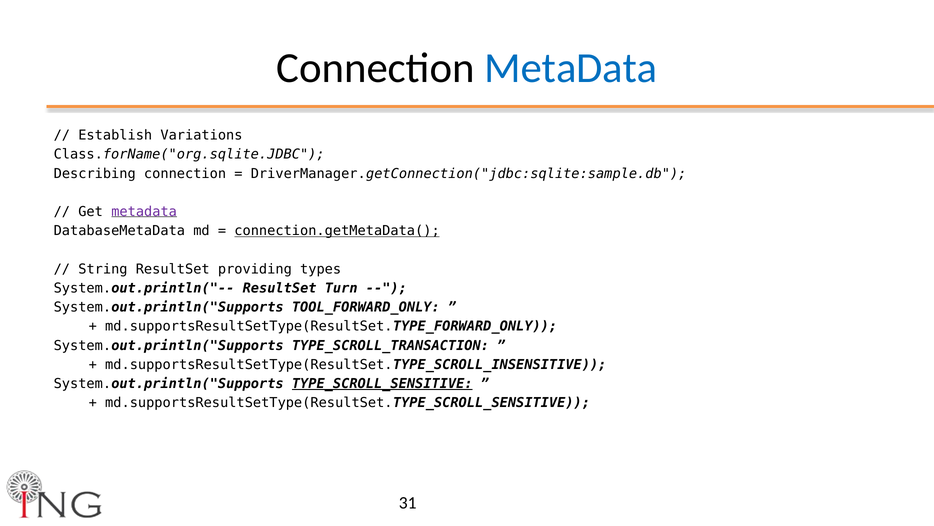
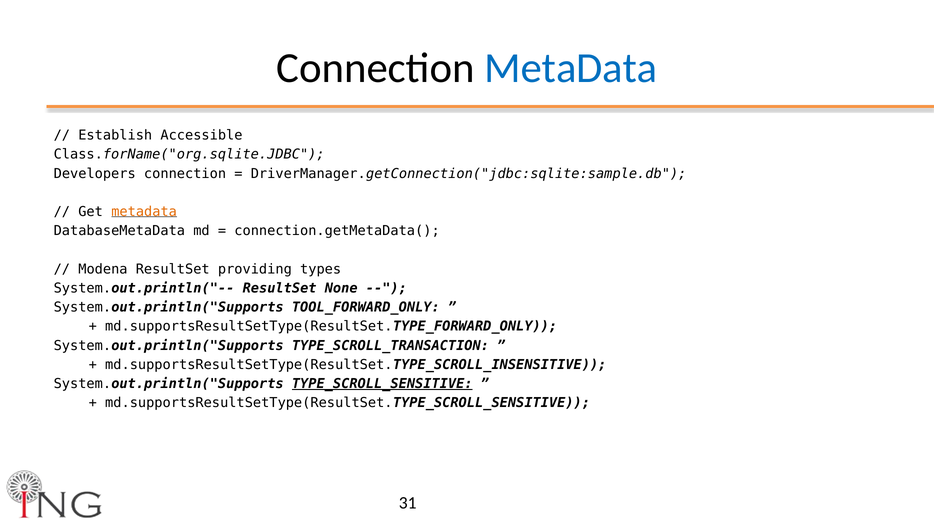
Variations: Variations -> Accessible
Describing: Describing -> Developers
metadata at (144, 212) colour: purple -> orange
connection.getMetaData( underline: present -> none
String: String -> Modena
Turn: Turn -> None
